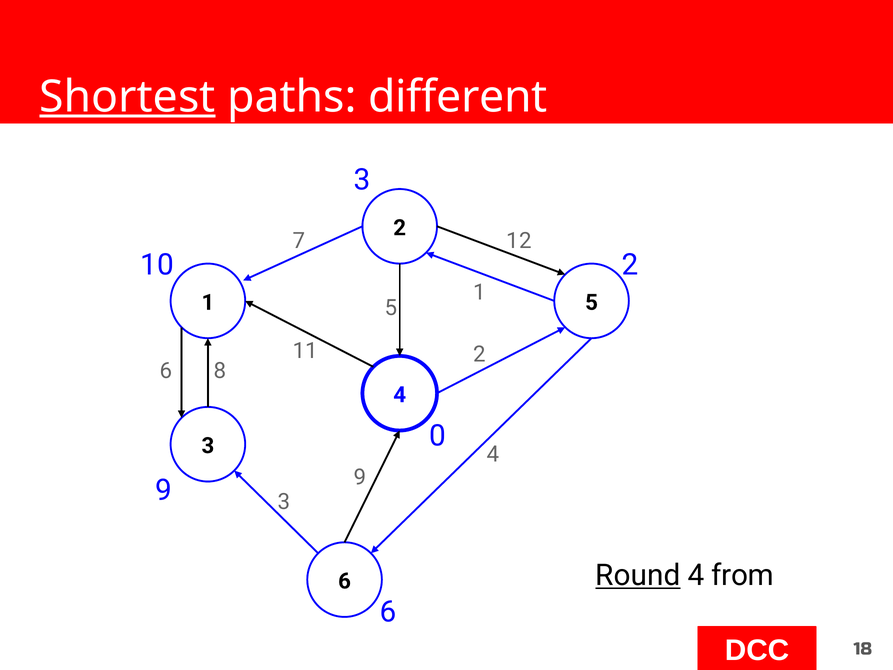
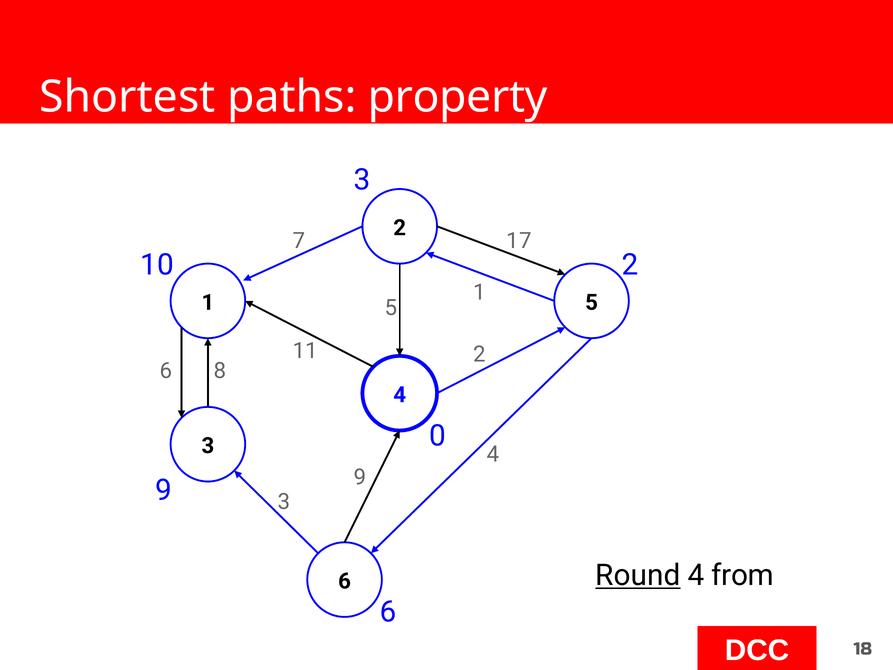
Shortest underline: present -> none
different: different -> property
12: 12 -> 17
